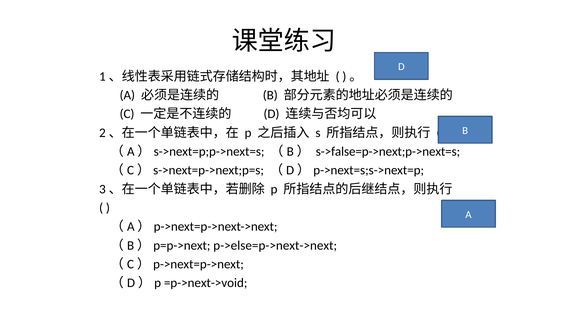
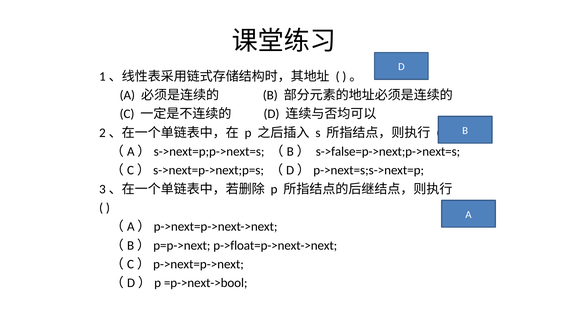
p->else=p->next->next: p->else=p->next->next -> p->float=p->next->next
=p->next->void: =p->next->void -> =p->next->bool
